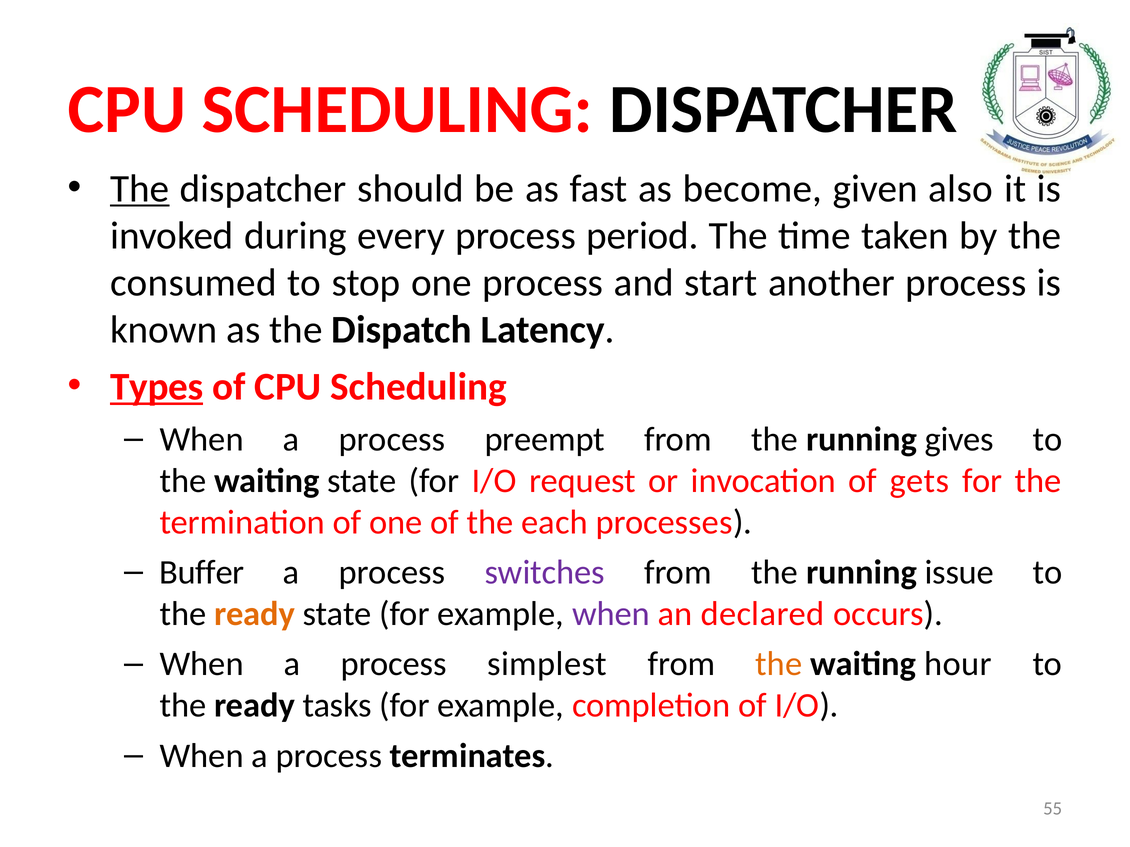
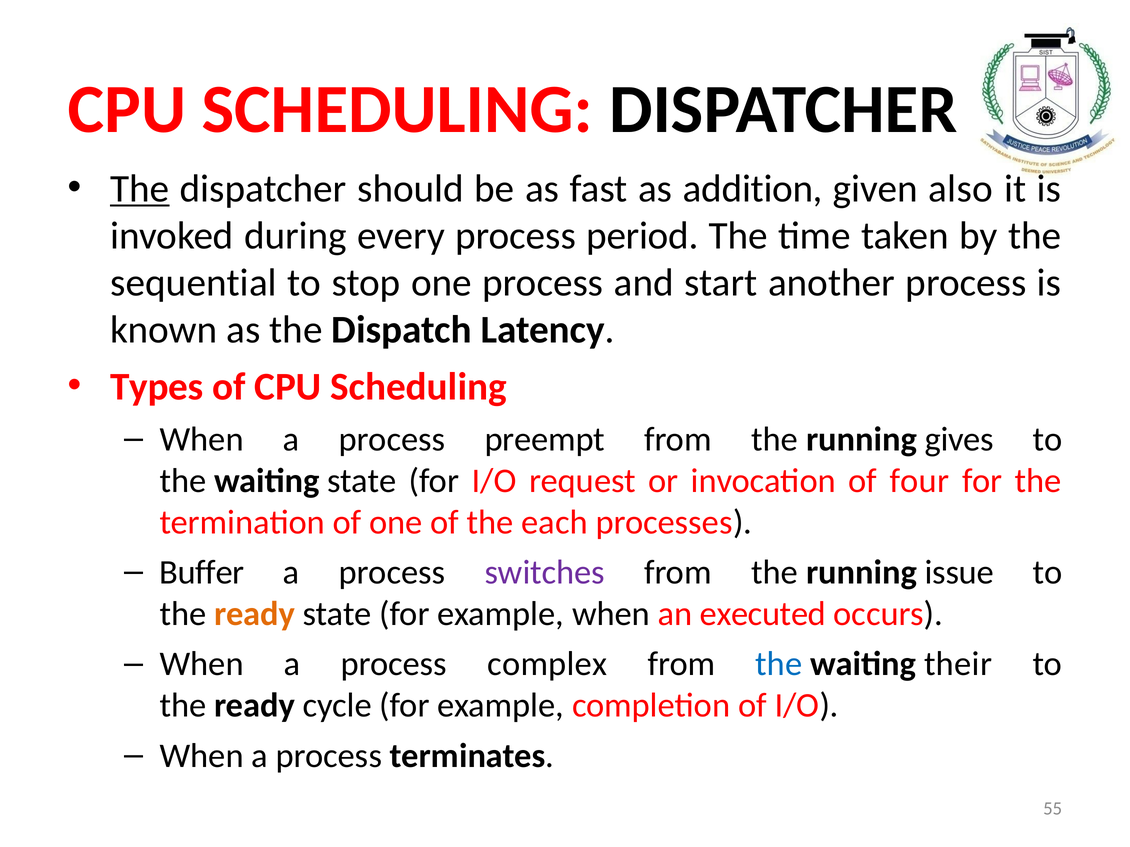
become: become -> addition
consumed: consumed -> sequential
Types underline: present -> none
gets: gets -> four
when at (611, 614) colour: purple -> black
declared: declared -> executed
simplest: simplest -> complex
the at (779, 664) colour: orange -> blue
hour: hour -> their
tasks: tasks -> cycle
